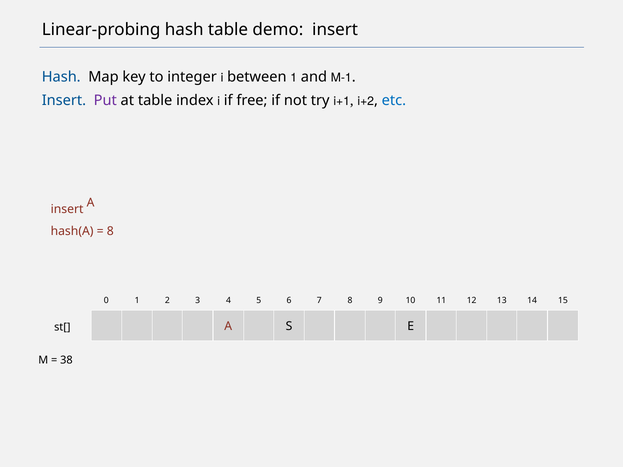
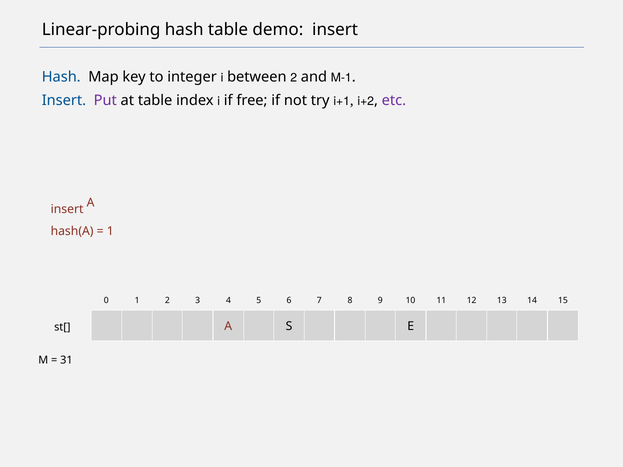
between 1: 1 -> 2
etc colour: blue -> purple
8 at (110, 231): 8 -> 1
38: 38 -> 31
